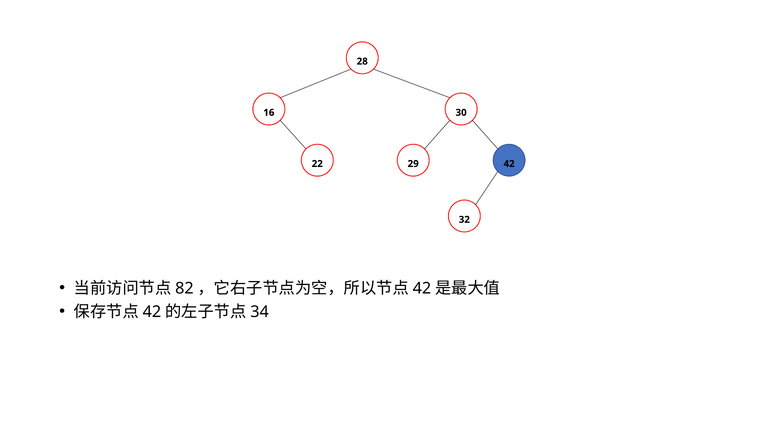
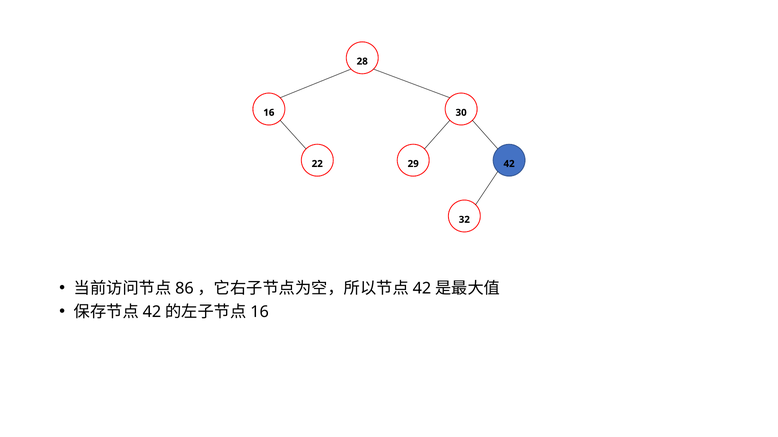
82: 82 -> 86
34 at (260, 312): 34 -> 16
